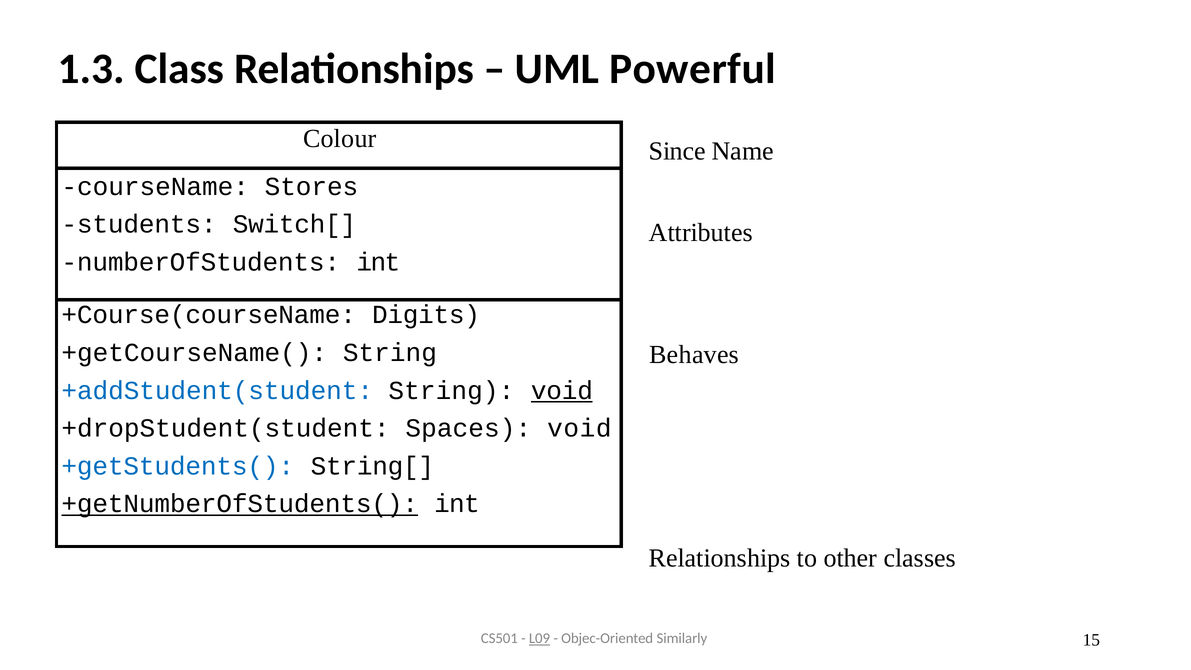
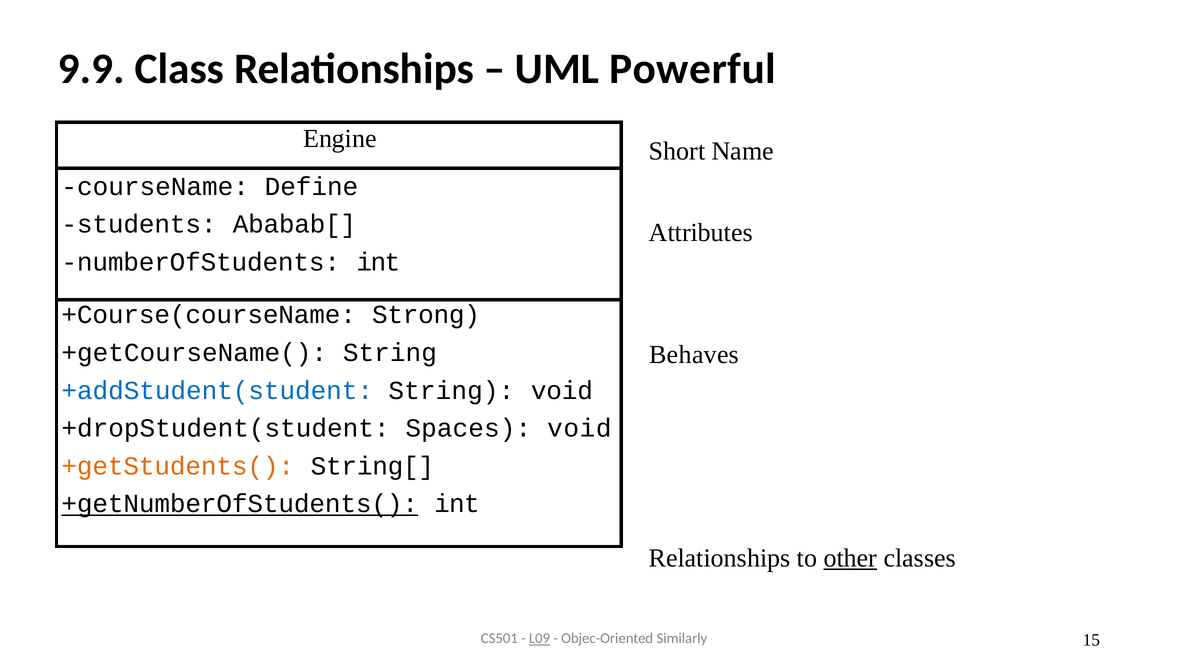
1.3: 1.3 -> 9.9
Colour: Colour -> Engine
Since: Since -> Short
Stores: Stores -> Define
Switch[: Switch[ -> Ababab[
Digits: Digits -> Strong
void at (562, 390) underline: present -> none
+getStudents( colour: blue -> orange
other underline: none -> present
